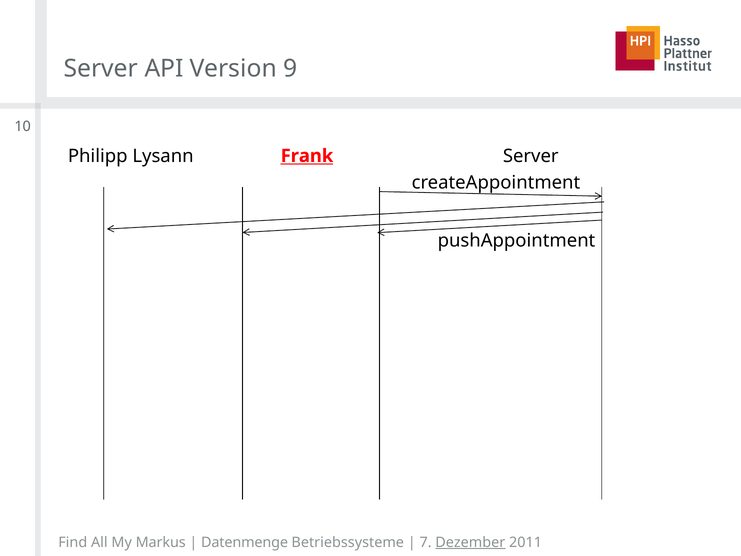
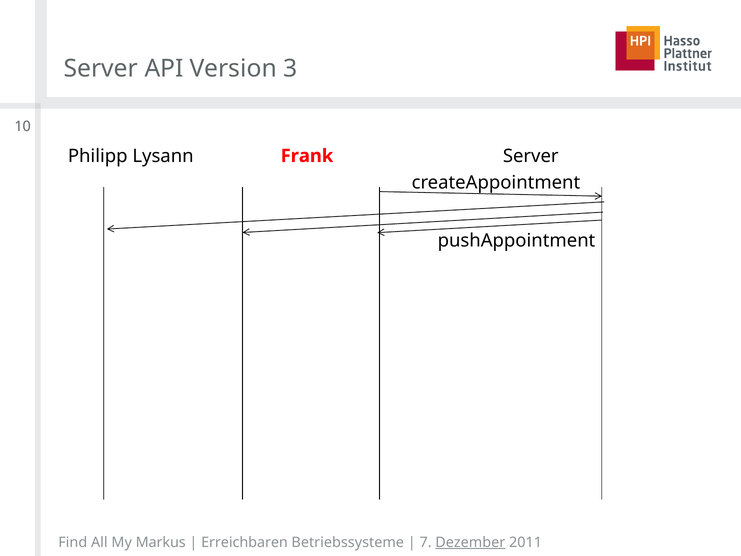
9: 9 -> 3
Frank underline: present -> none
Datenmenge: Datenmenge -> Erreichbaren
